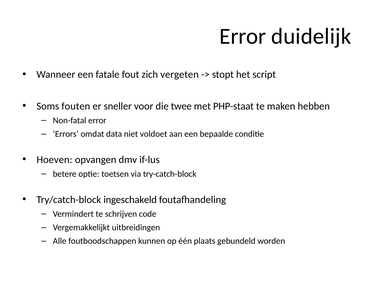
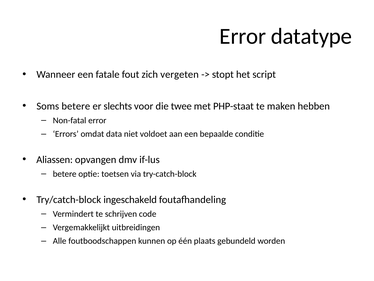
duidelijk: duidelijk -> datatype
Soms fouten: fouten -> betere
sneller: sneller -> slechts
Hoeven: Hoeven -> Aliassen
